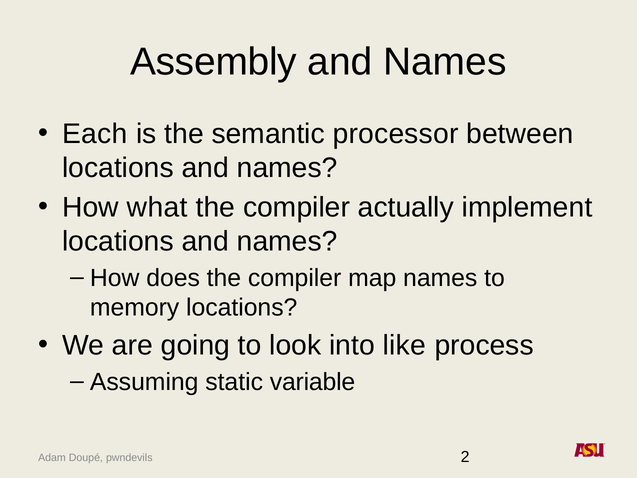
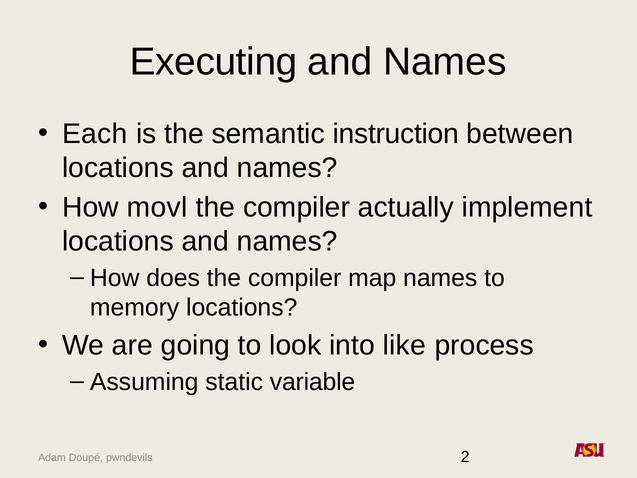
Assembly: Assembly -> Executing
processor: processor -> instruction
what: what -> movl
